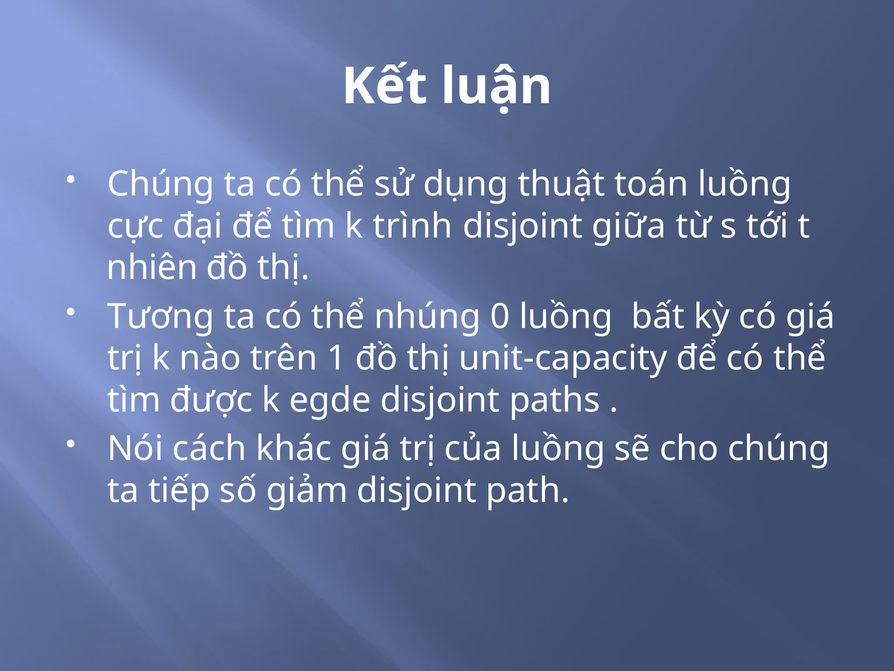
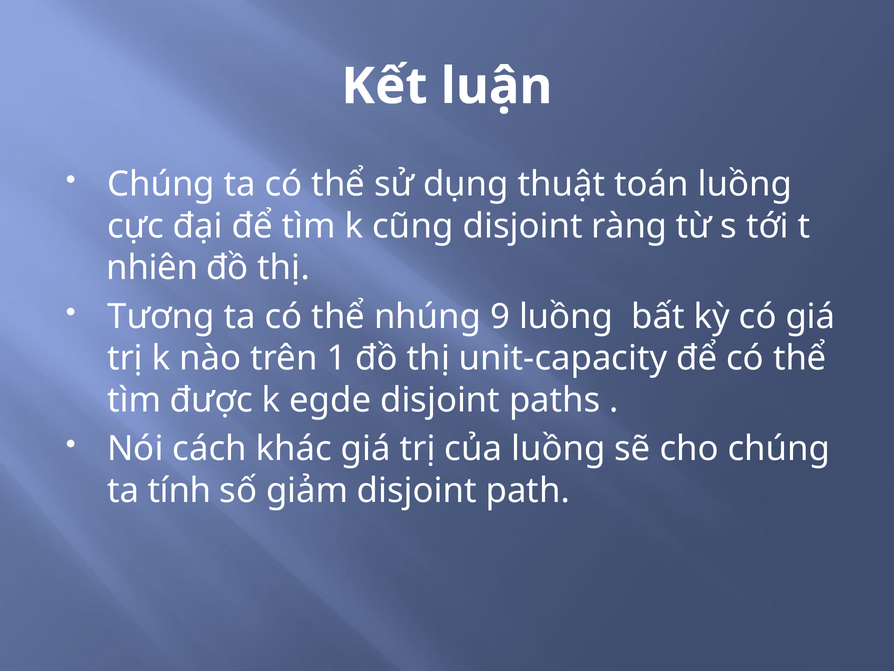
trình: trình -> cũng
giữa: giữa -> ràng
0: 0 -> 9
tiếp: tiếp -> tính
